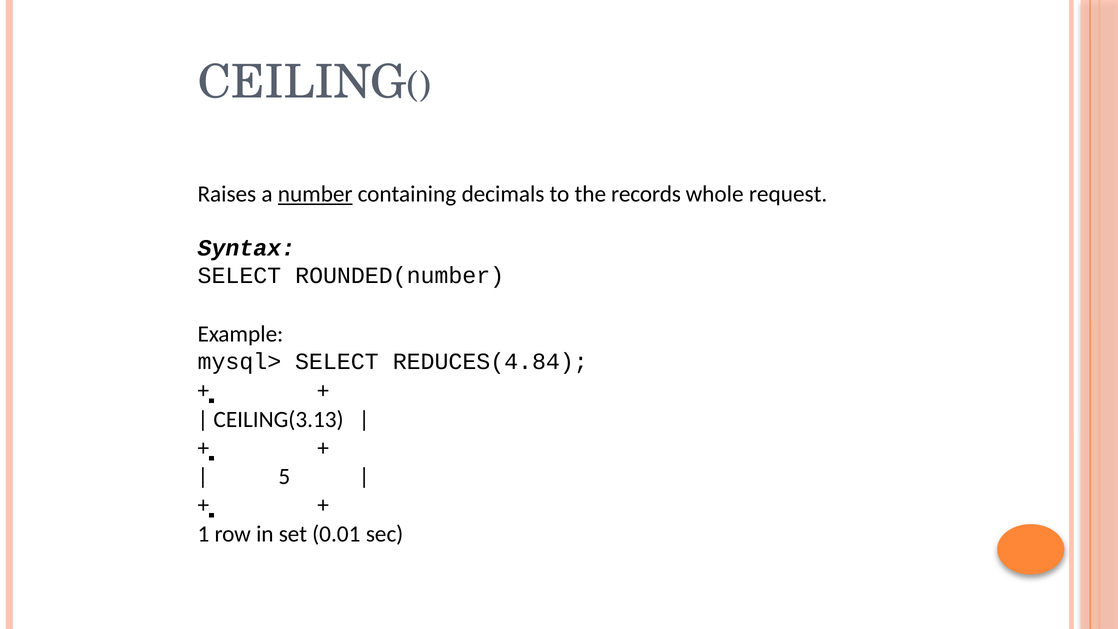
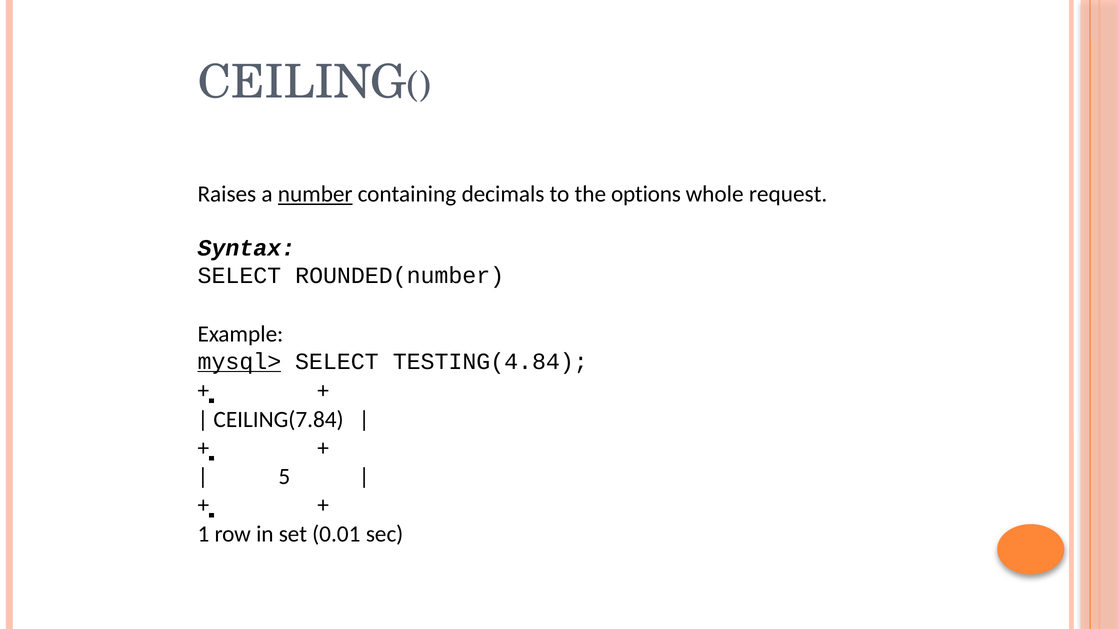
records: records -> options
mysql> underline: none -> present
REDUCES(4.84: REDUCES(4.84 -> TESTING(4.84
CEILING(3.13: CEILING(3.13 -> CEILING(7.84
